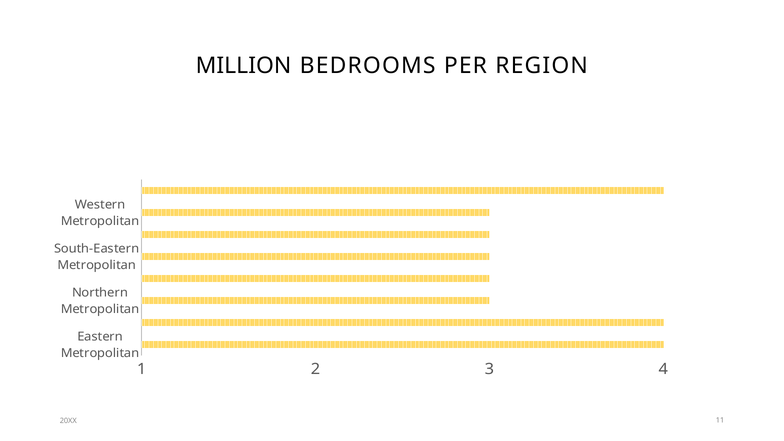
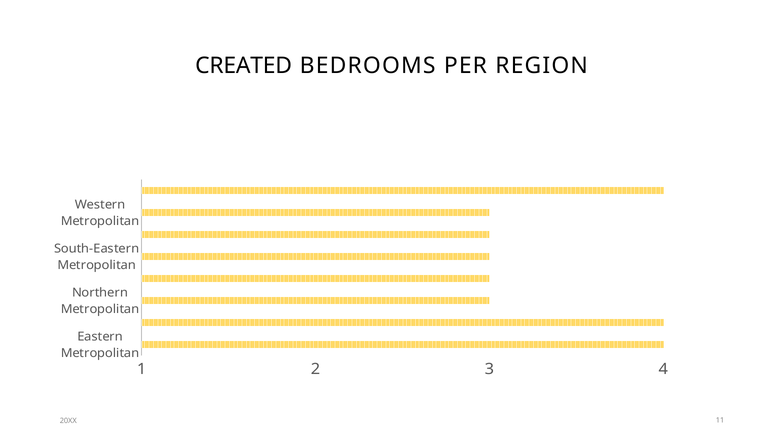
MILLION: MILLION -> CREATED
